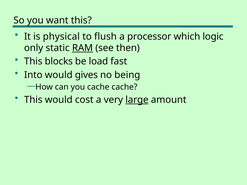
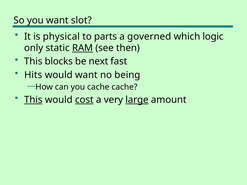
want this: this -> slot
flush: flush -> parts
processor: processor -> governed
load: load -> next
Into: Into -> Hits
would gives: gives -> want
This at (33, 100) underline: none -> present
cost underline: none -> present
